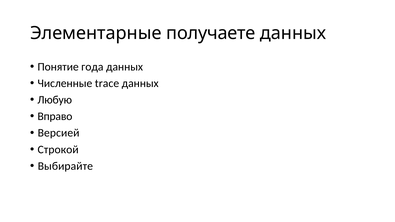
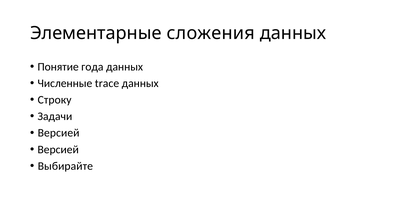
получаете: получаете -> сложения
Любую: Любую -> Строку
Вправо: Вправо -> Задачи
Строкой at (58, 150): Строкой -> Версией
